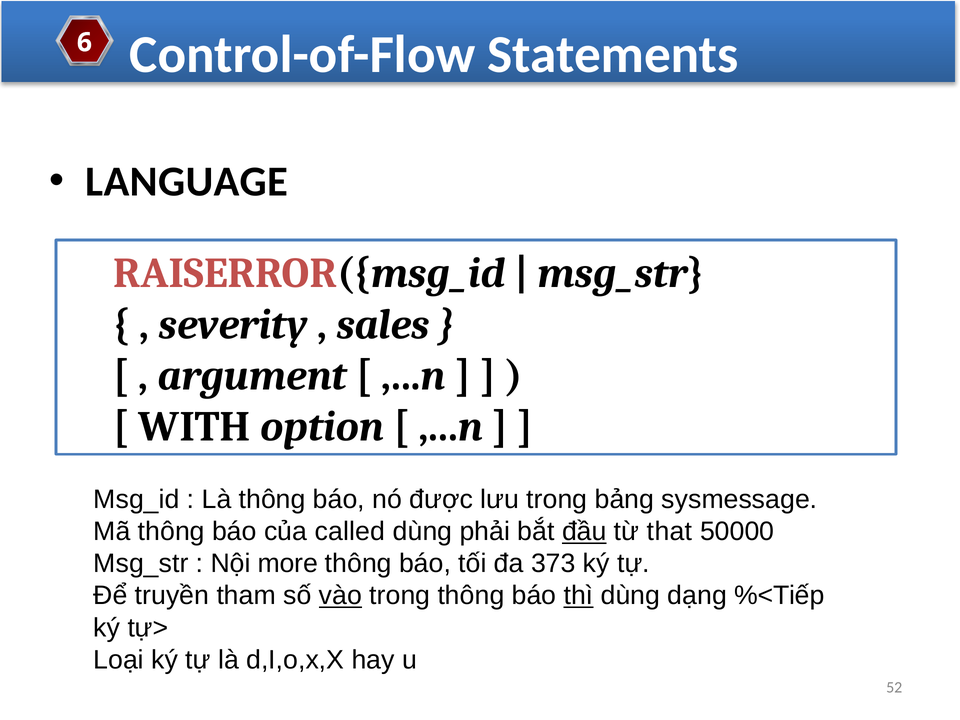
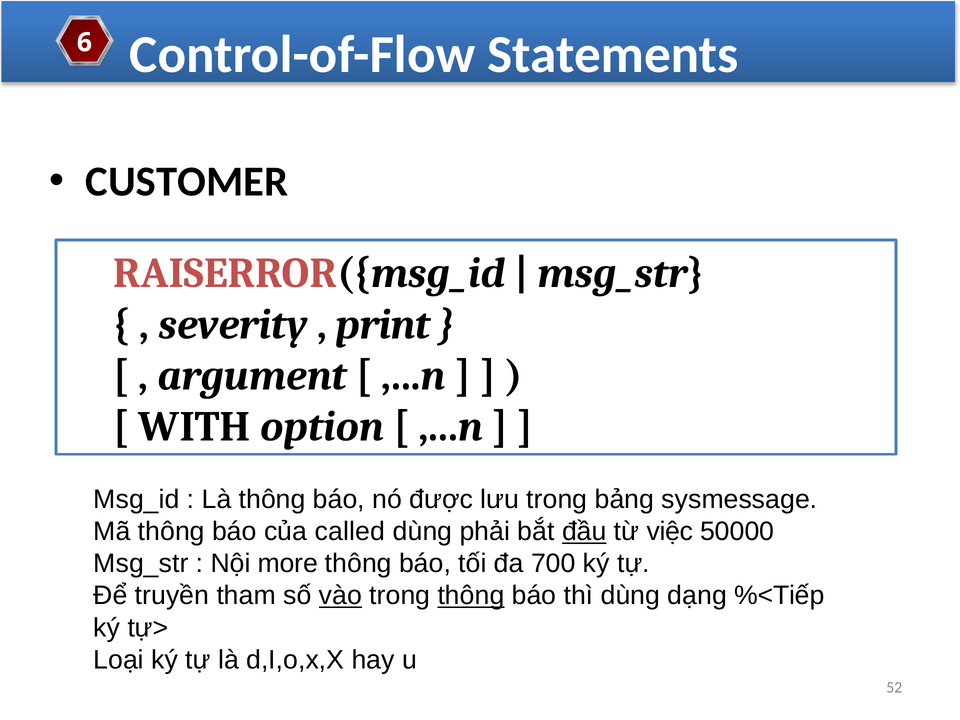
LANGUAGE: LANGUAGE -> CUSTOMER
sales: sales -> print
that: that -> việc
373: 373 -> 700
thông at (471, 596) underline: none -> present
thì underline: present -> none
